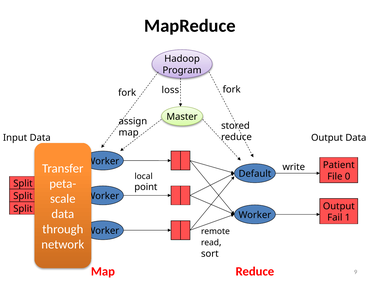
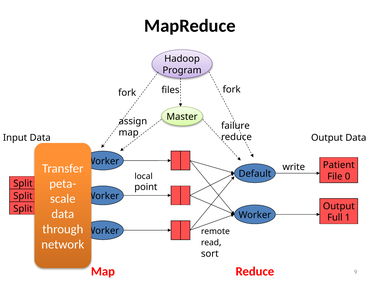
loss: loss -> files
stored: stored -> failure
Fail: Fail -> Full
